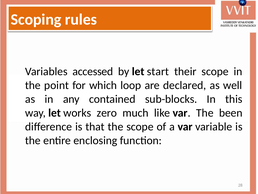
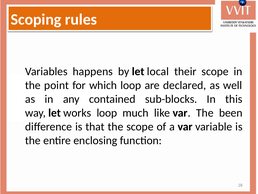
accessed: accessed -> happens
start: start -> local
works zero: zero -> loop
